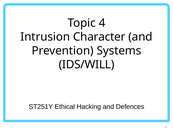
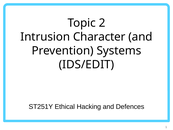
4: 4 -> 2
IDS/WILL: IDS/WILL -> IDS/EDIT
